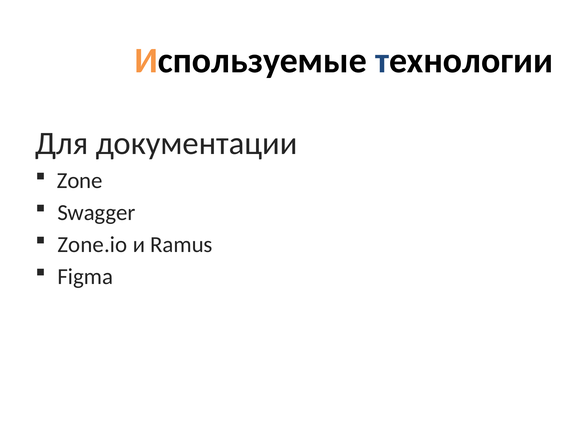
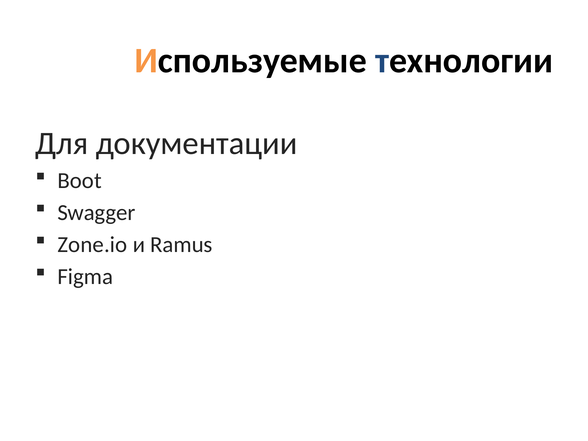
Zone: Zone -> Boot
